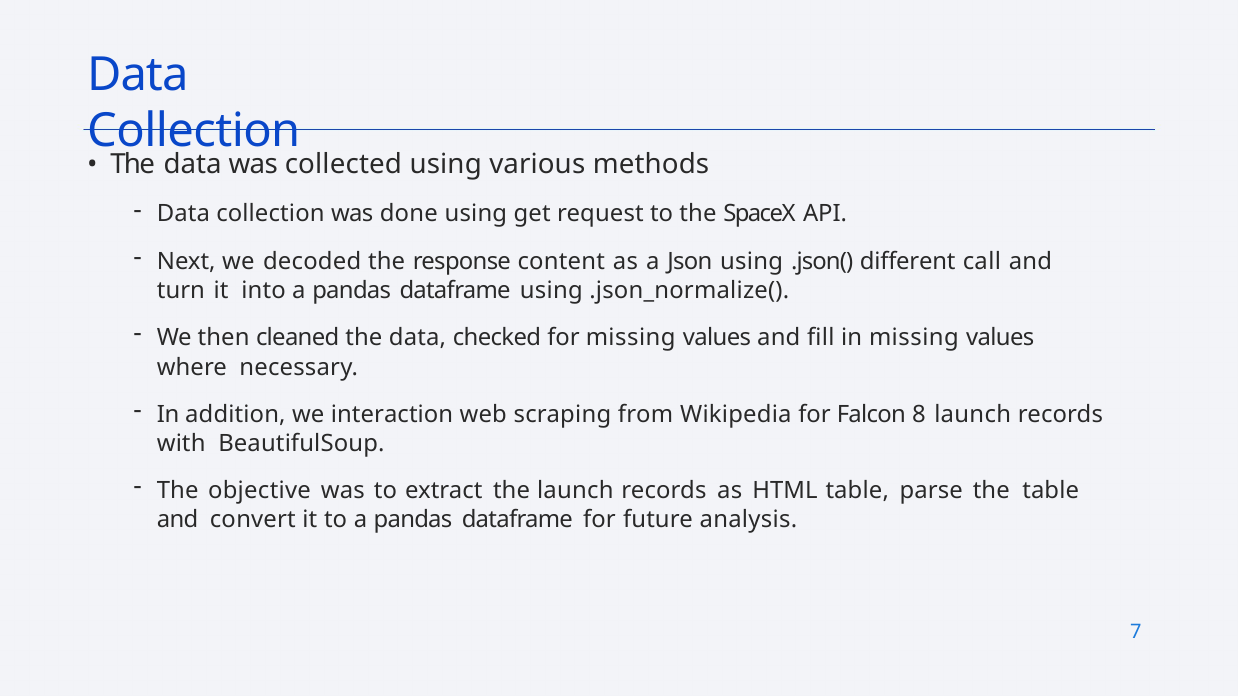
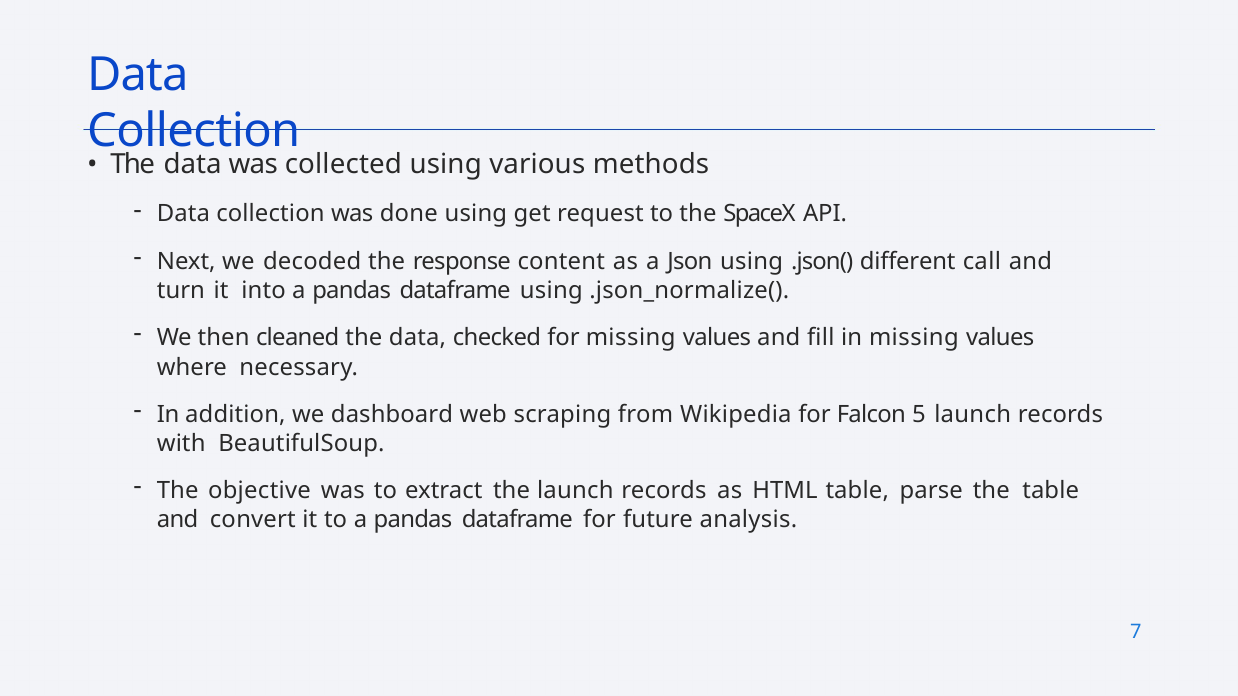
interaction: interaction -> dashboard
8: 8 -> 5
